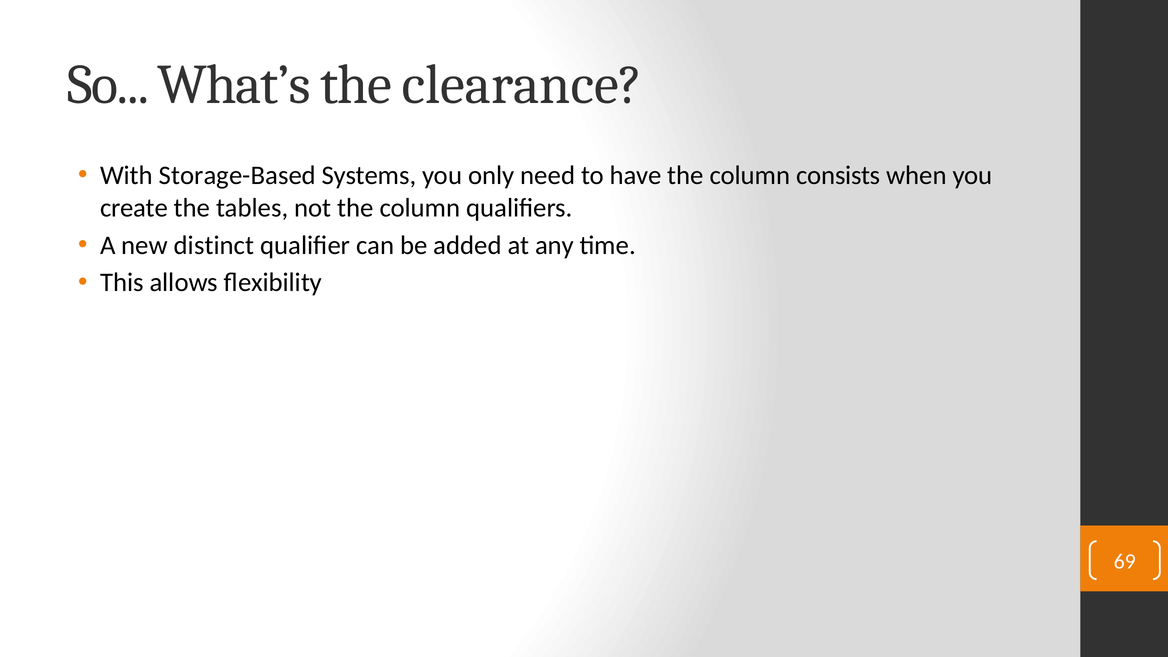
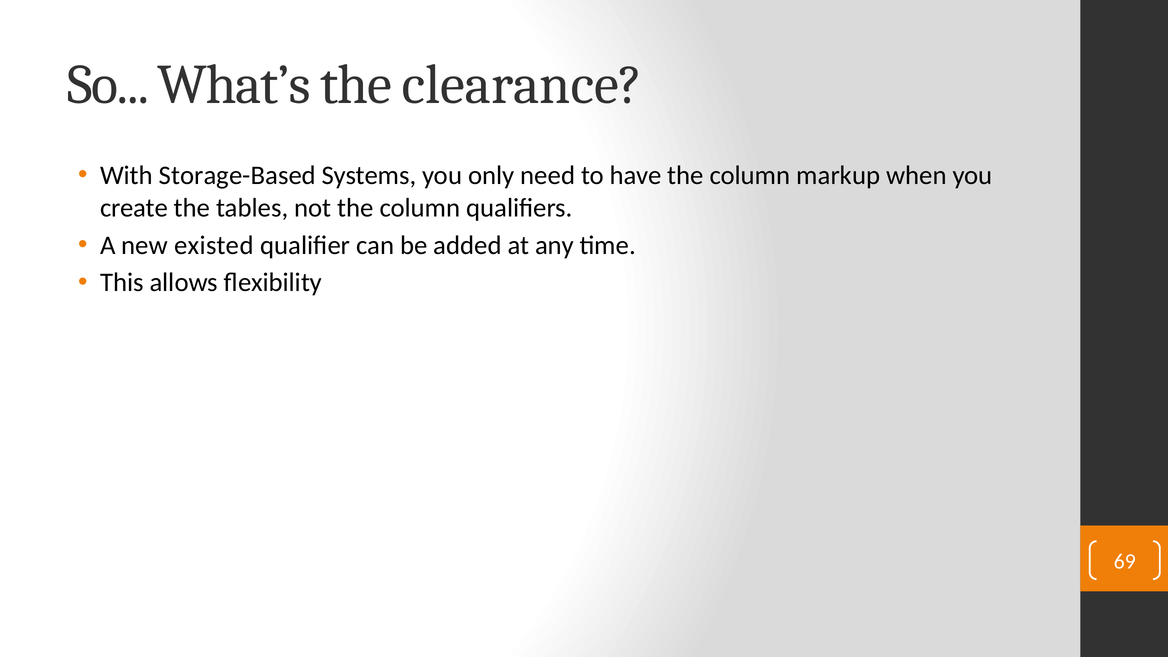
consists: consists -> markup
distinct: distinct -> existed
